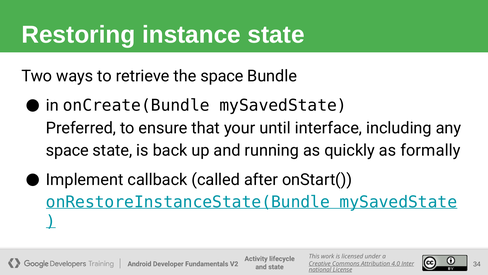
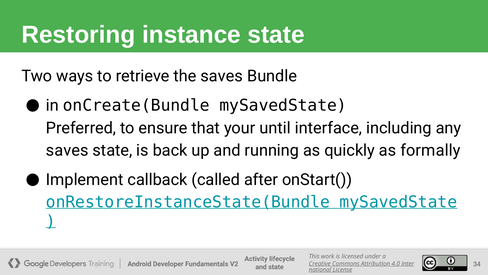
the space: space -> saves
space at (67, 150): space -> saves
